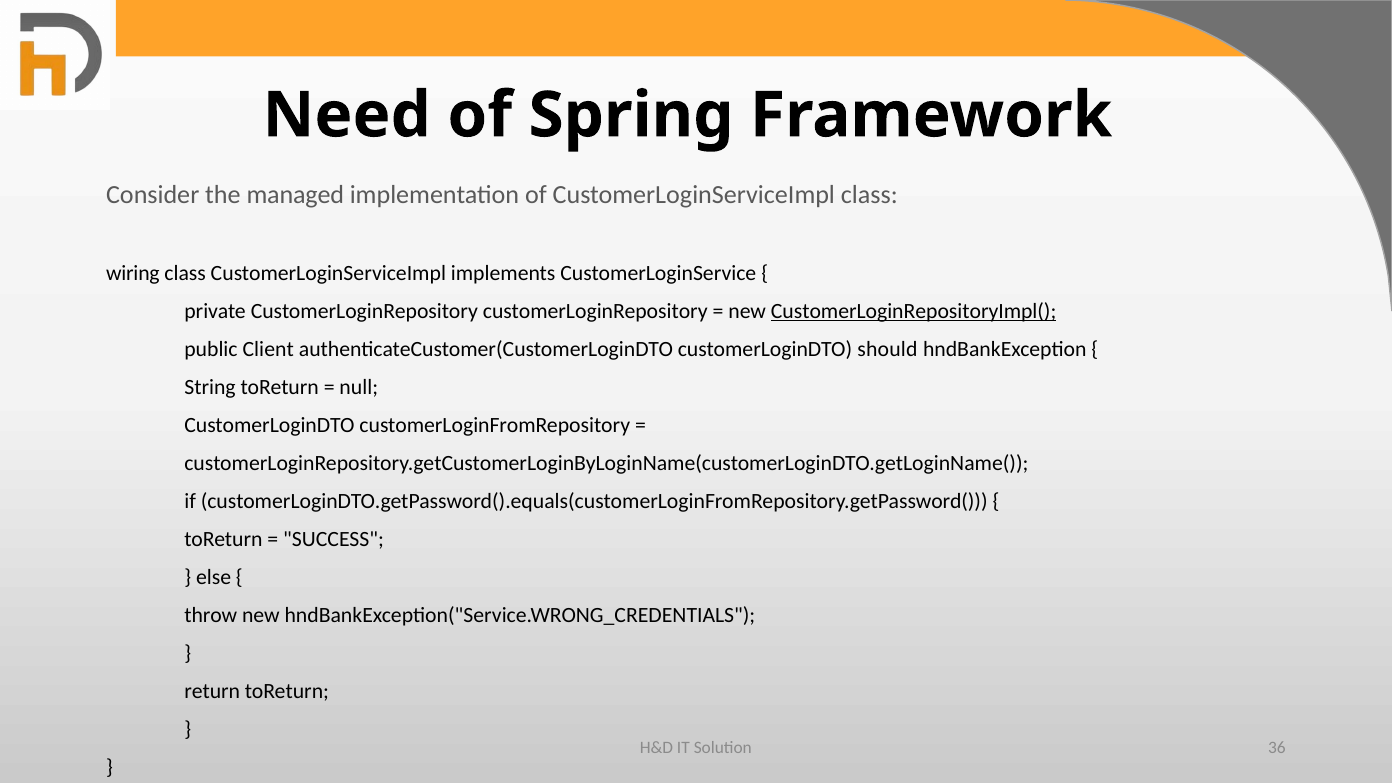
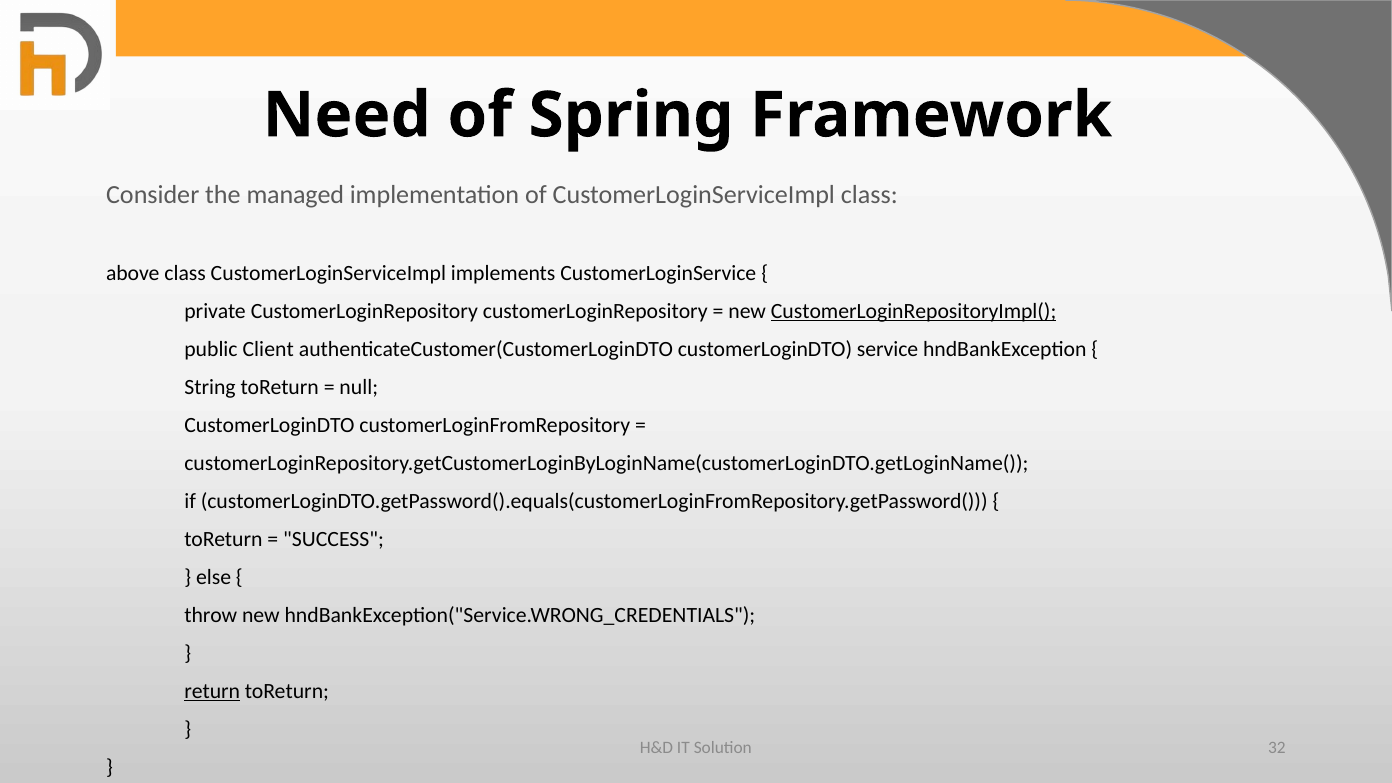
wiring: wiring -> above
should: should -> service
return underline: none -> present
36: 36 -> 32
